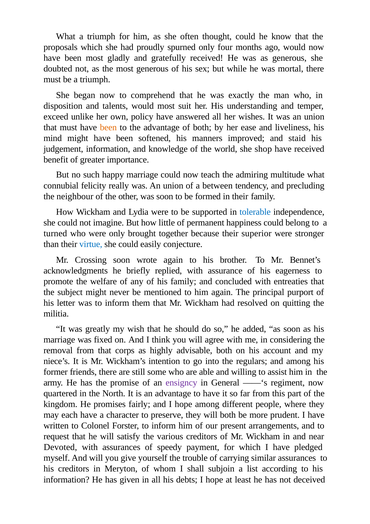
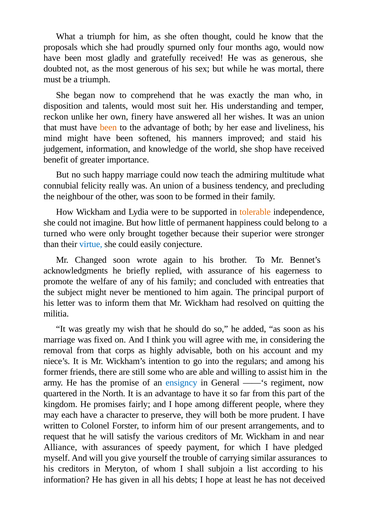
exceed: exceed -> reckon
policy: policy -> finery
between: between -> business
tolerable colour: blue -> orange
Crossing: Crossing -> Changed
ensigncy colour: purple -> blue
Devoted: Devoted -> Alliance
